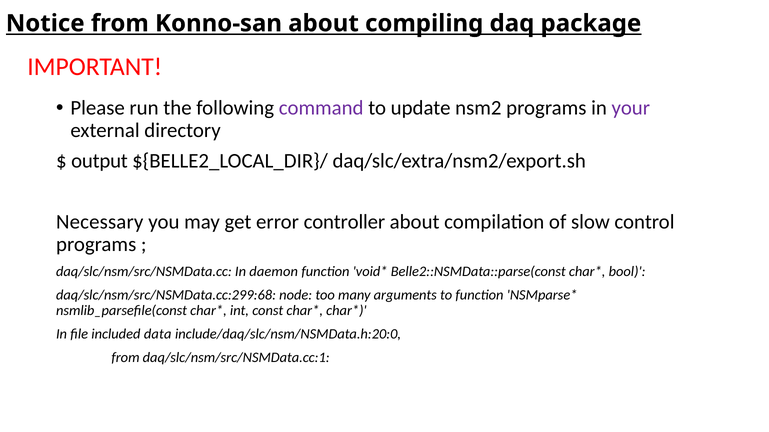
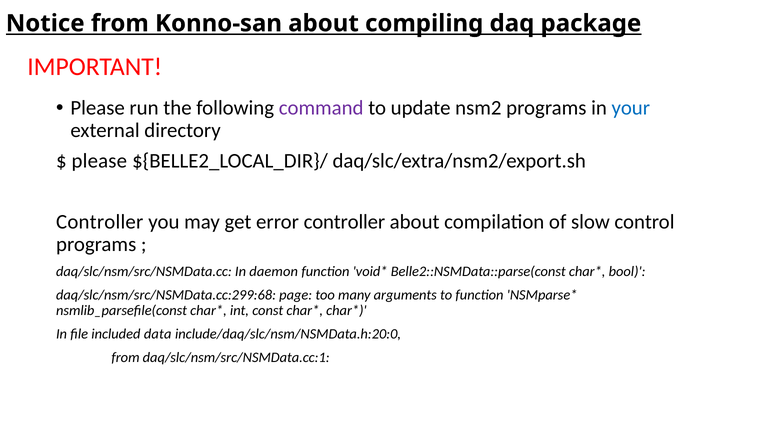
your colour: purple -> blue
output at (99, 161): output -> please
Necessary at (100, 222): Necessary -> Controller
node: node -> page
